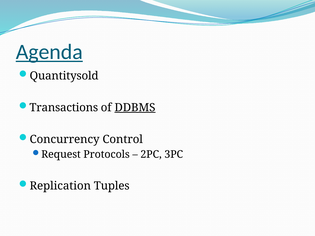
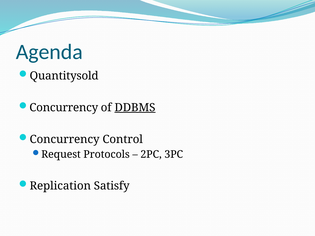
Agenda underline: present -> none
Transactions at (64, 108): Transactions -> Concurrency
Tuples: Tuples -> Satisfy
